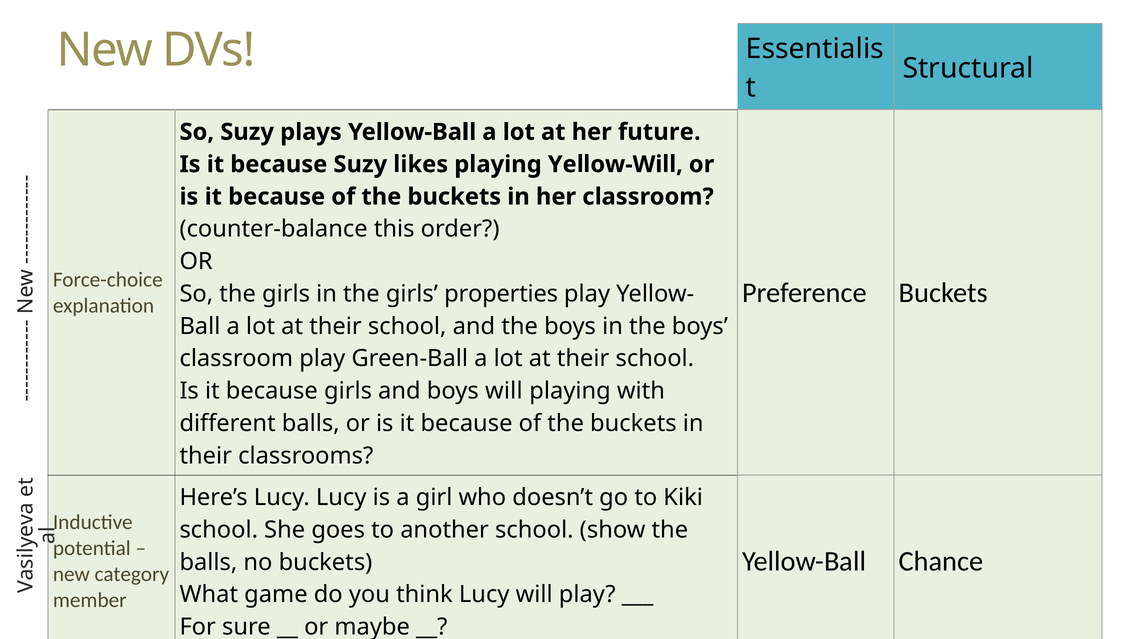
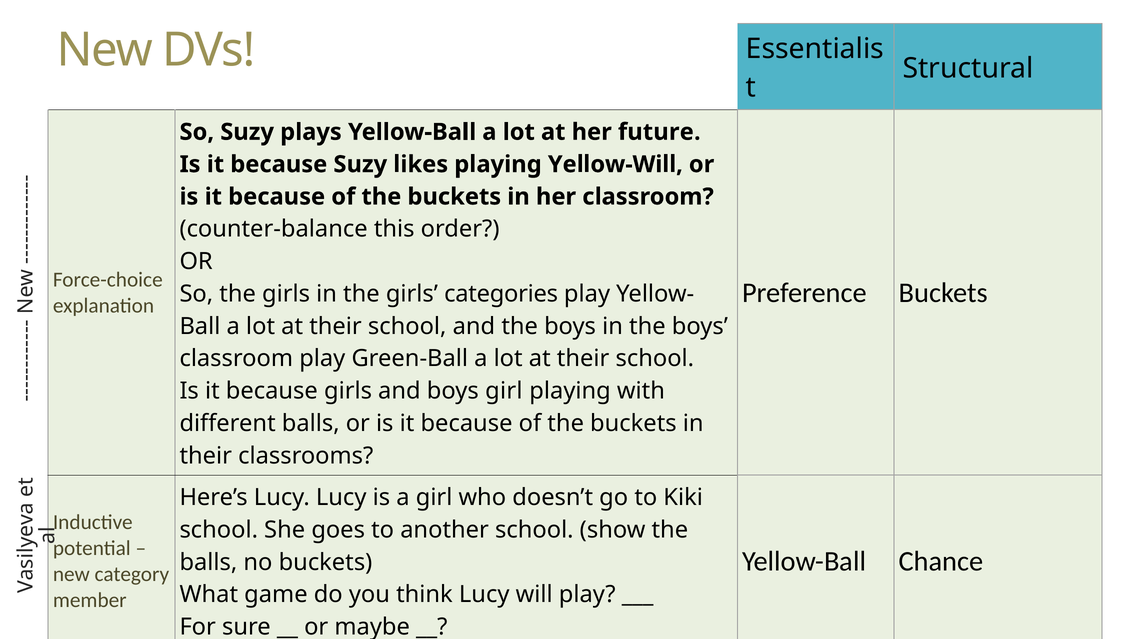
properties: properties -> categories
boys will: will -> girl
